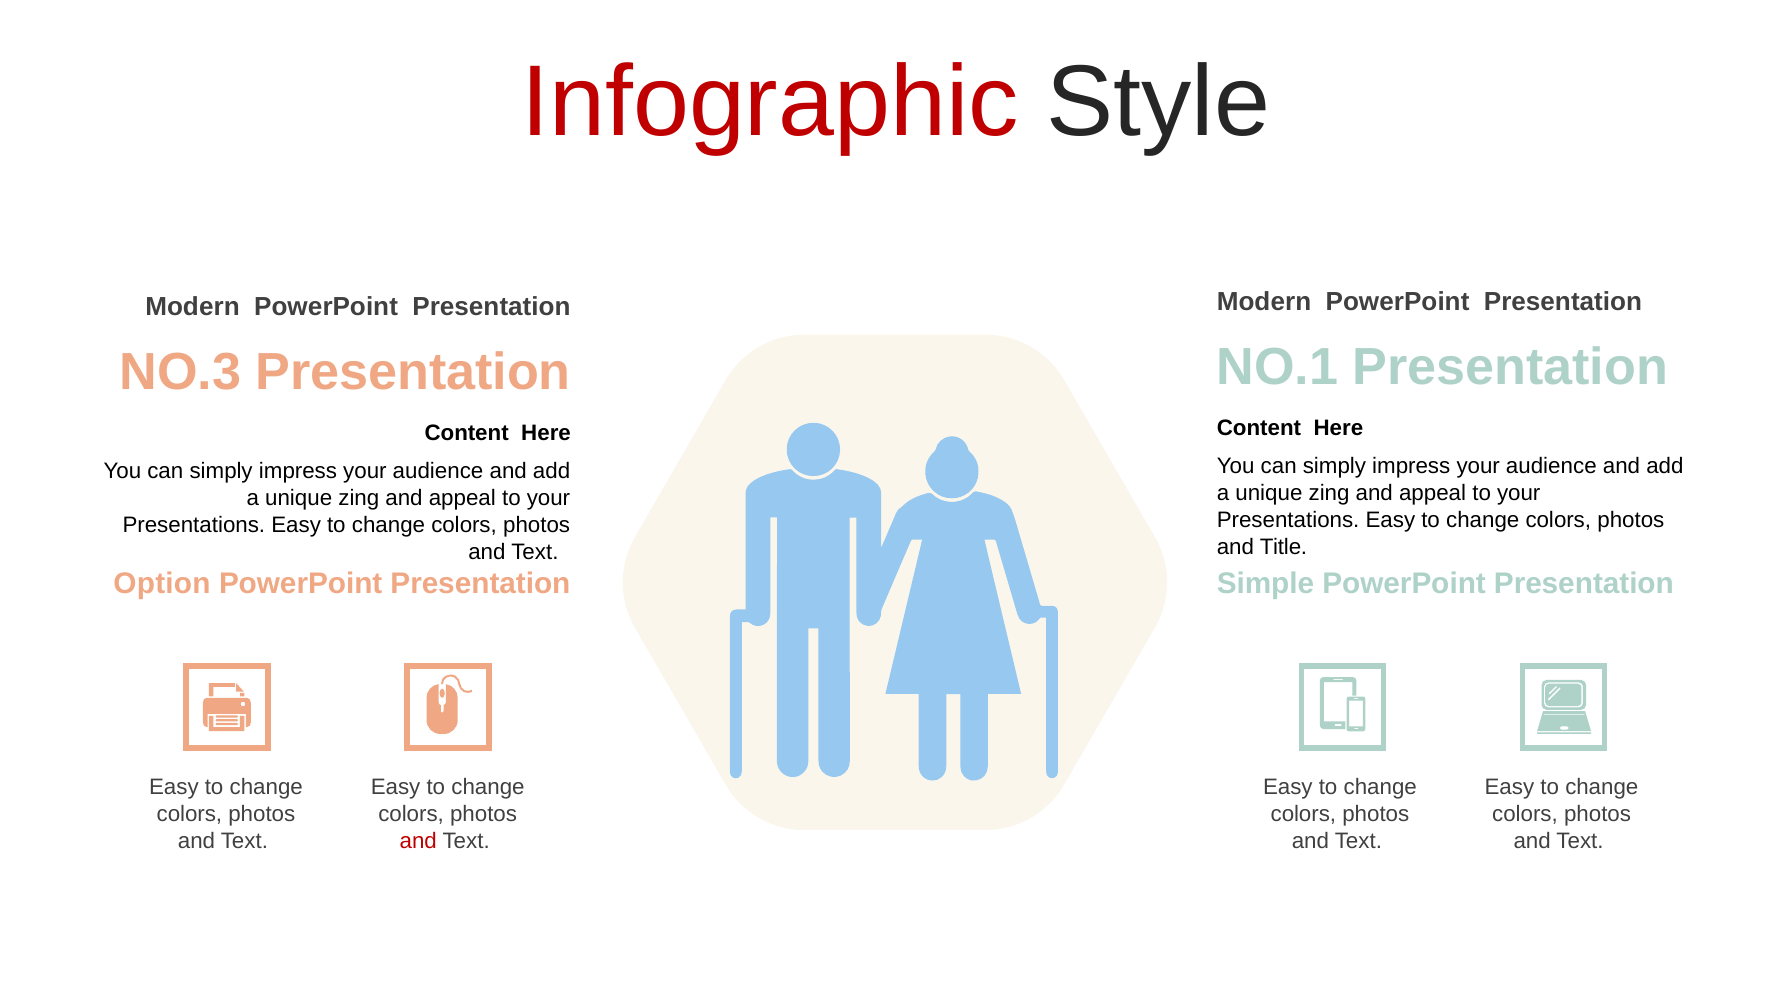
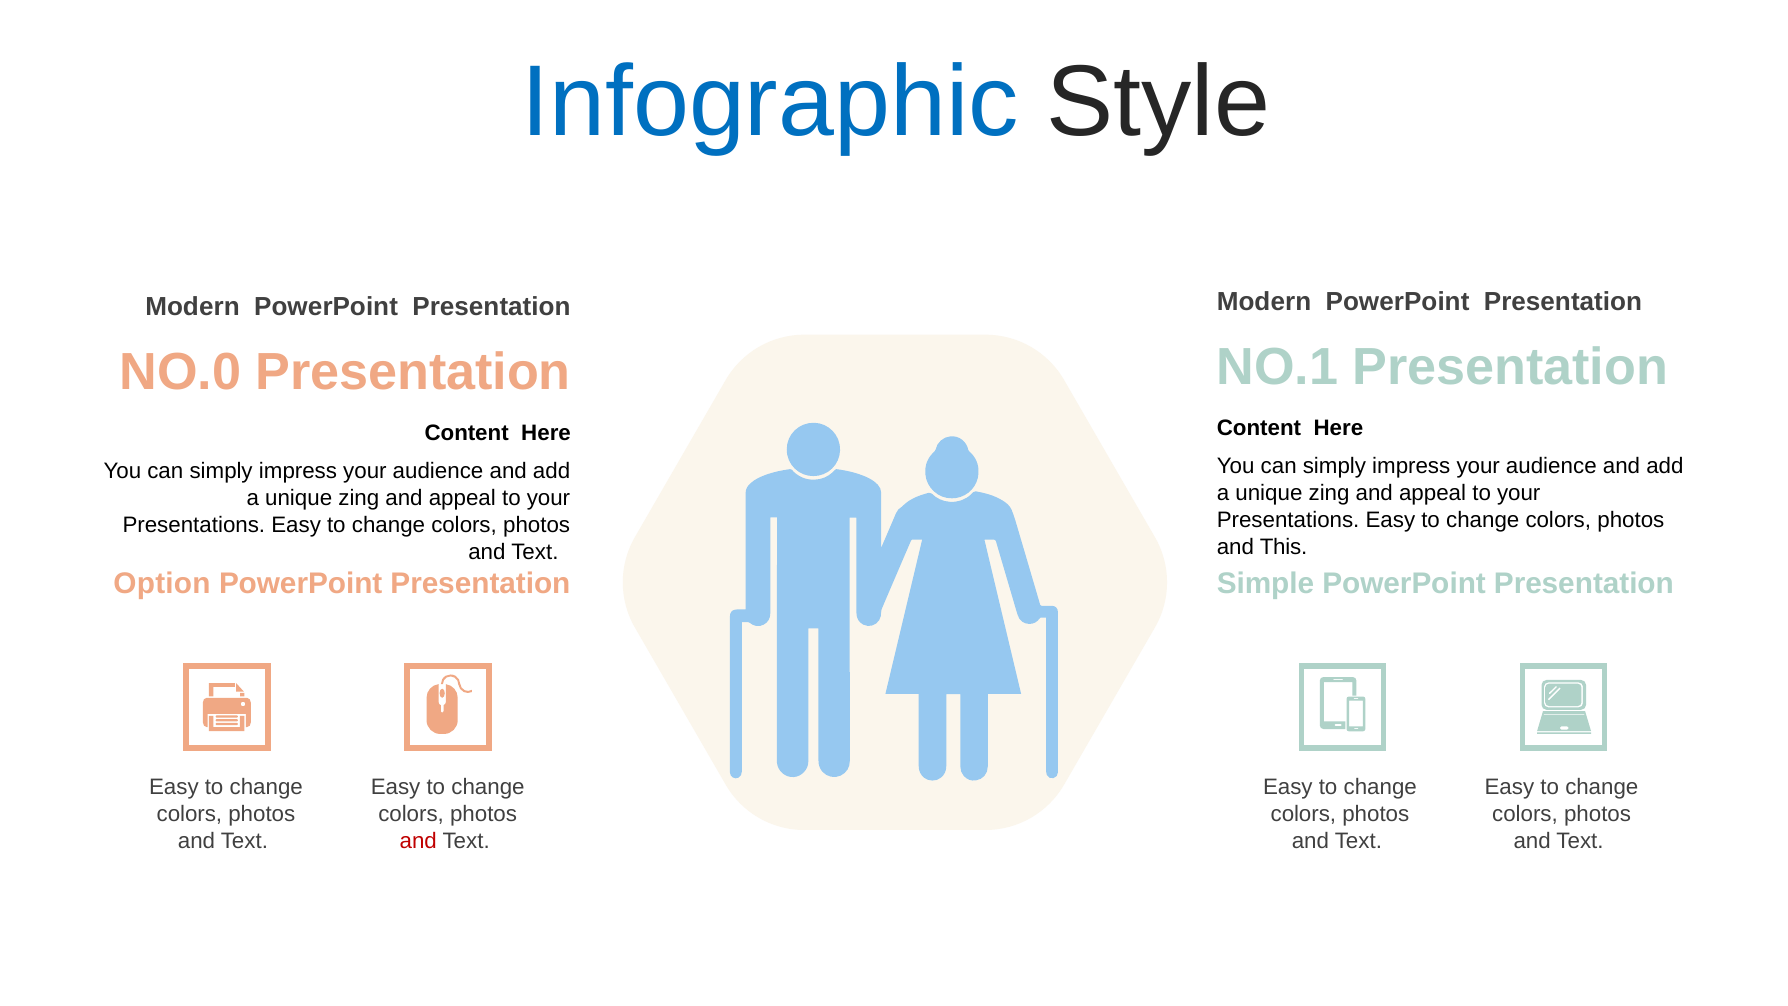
Infographic colour: red -> blue
NO.3: NO.3 -> NO.0
Title: Title -> This
